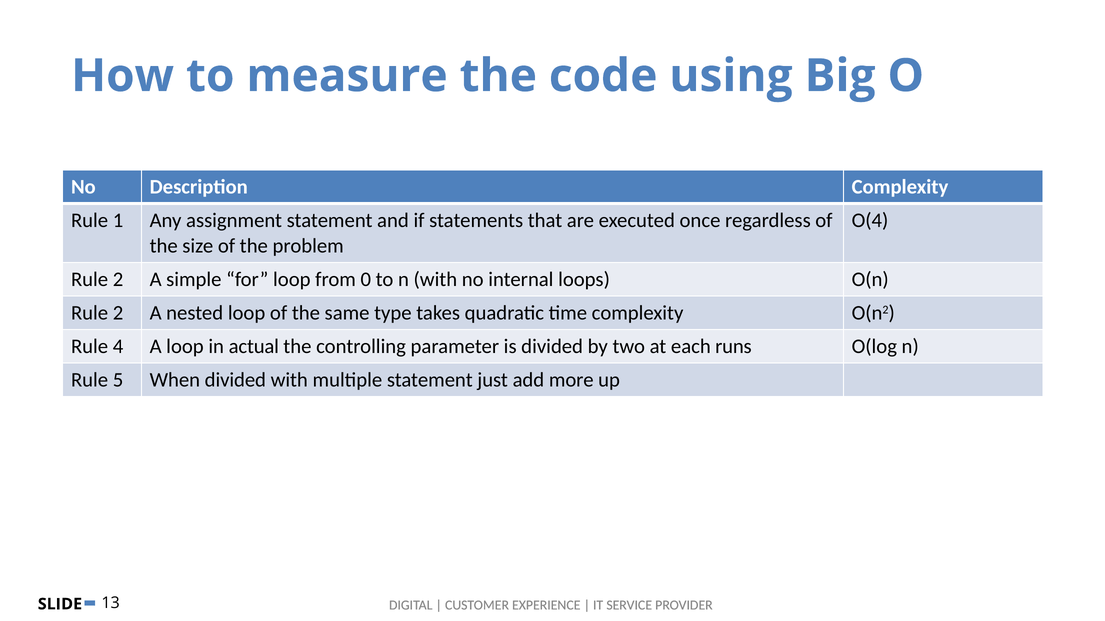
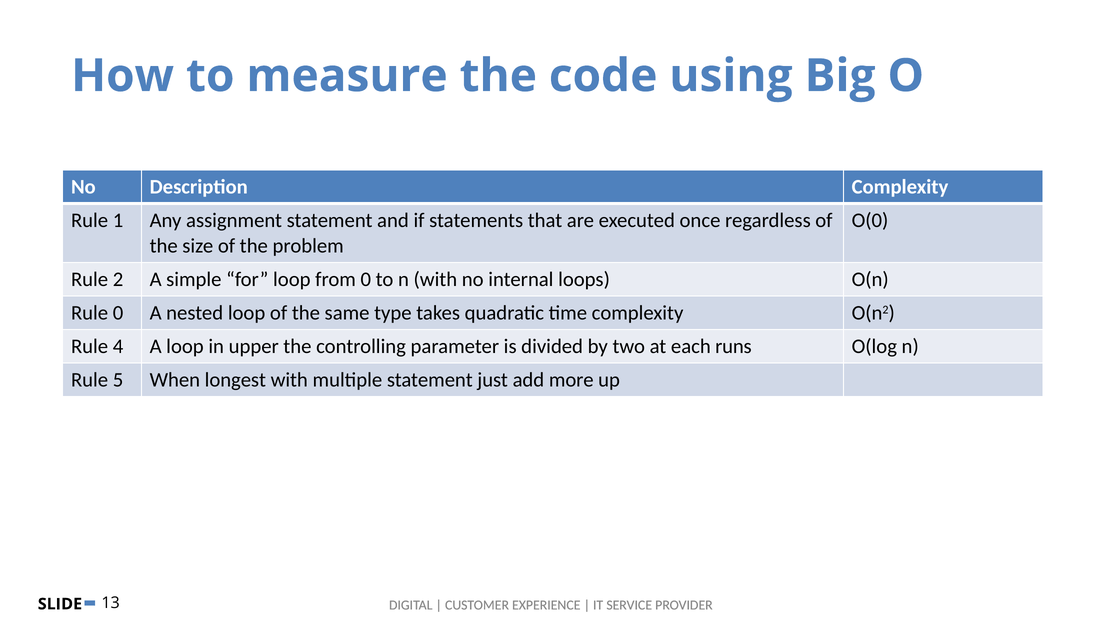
O(4: O(4 -> O(0
2 at (118, 313): 2 -> 0
actual: actual -> upper
When divided: divided -> longest
